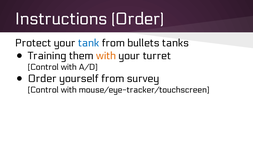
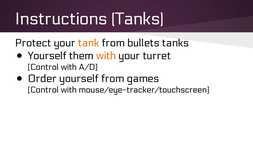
Instructions Order: Order -> Tanks
tank colour: blue -> orange
Training at (47, 55): Training -> Yourself
survey: survey -> games
